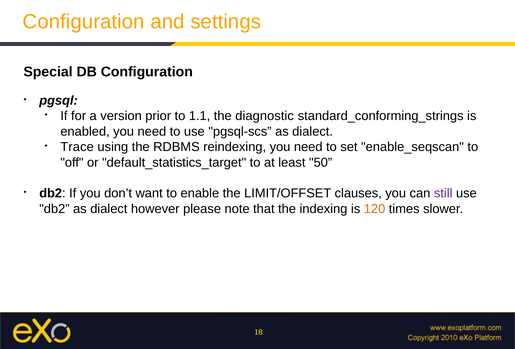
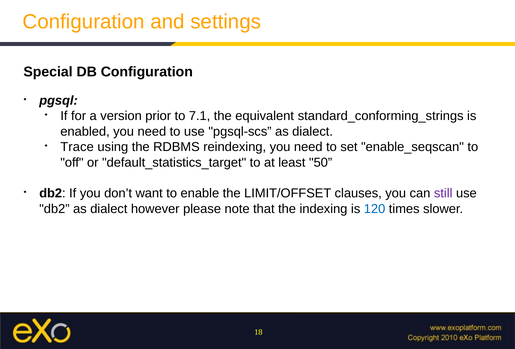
1.1: 1.1 -> 7.1
diagnostic: diagnostic -> equivalent
120 colour: orange -> blue
